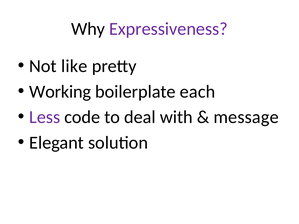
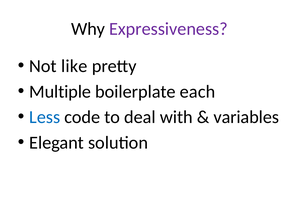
Working: Working -> Multiple
Less colour: purple -> blue
message: message -> variables
